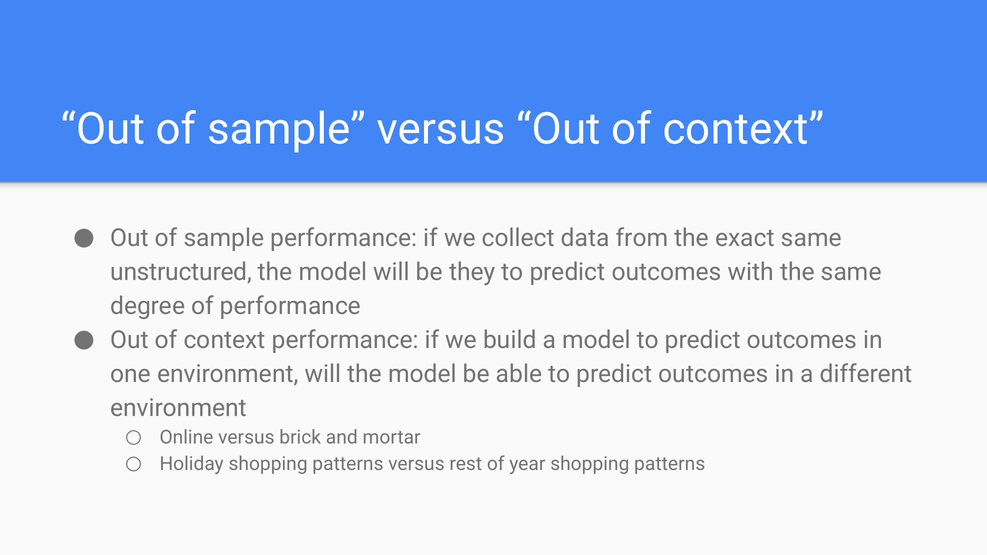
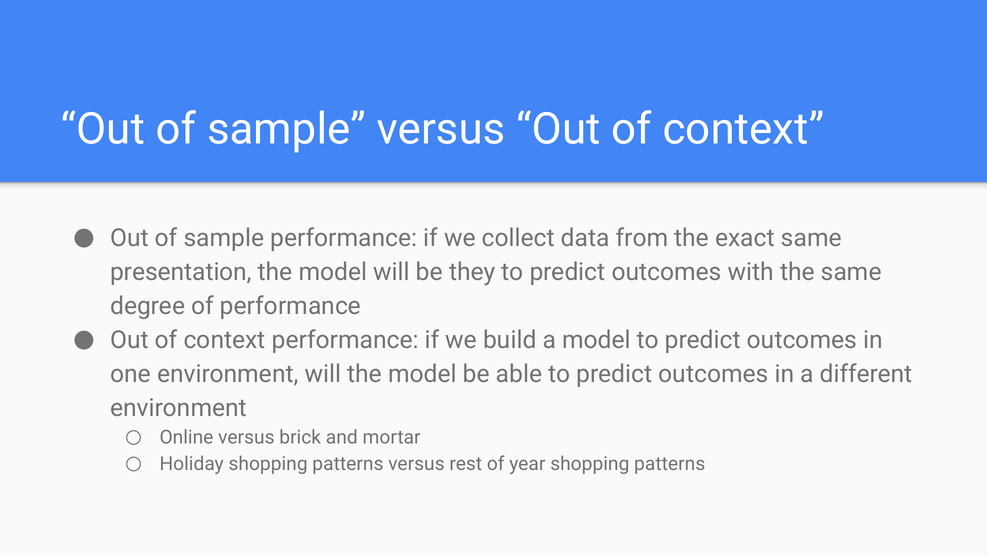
unstructured: unstructured -> presentation
